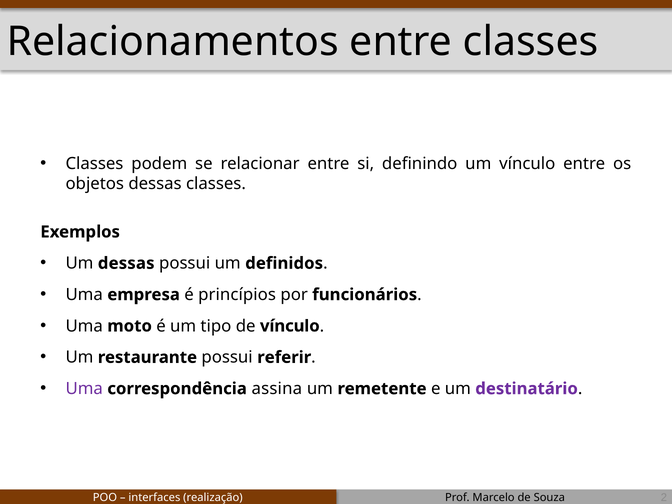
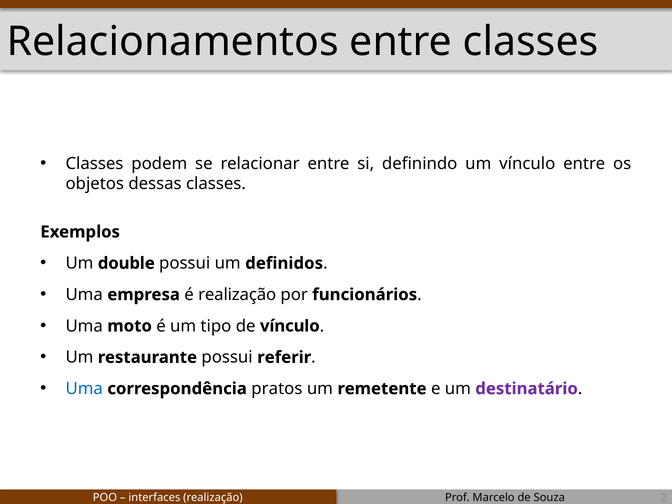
Um dessas: dessas -> double
é princípios: princípios -> realização
Uma at (84, 389) colour: purple -> blue
assina: assina -> pratos
